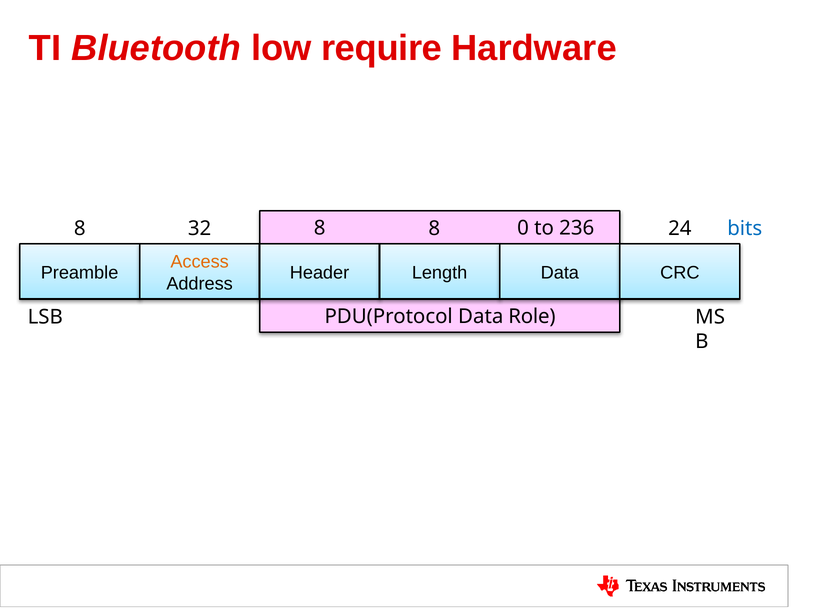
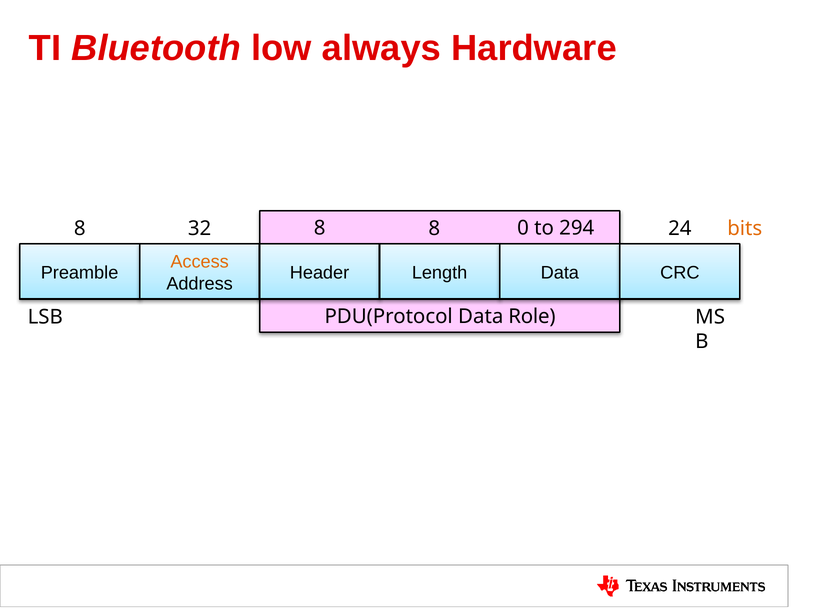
require: require -> always
236: 236 -> 294
bits colour: blue -> orange
